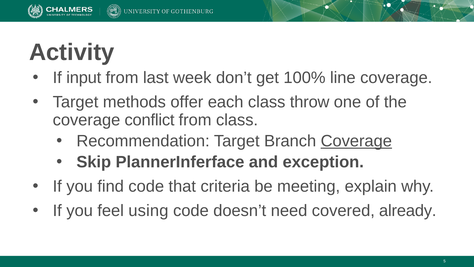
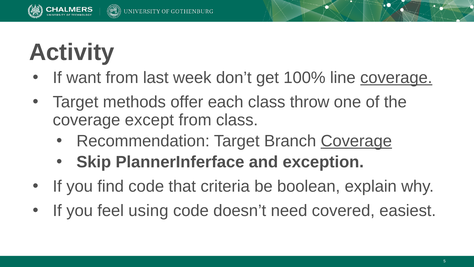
input: input -> want
coverage at (396, 78) underline: none -> present
conflict: conflict -> except
meeting: meeting -> boolean
already: already -> easiest
